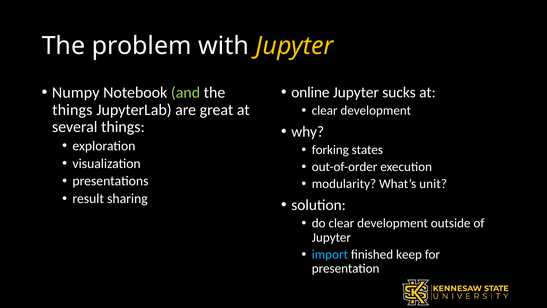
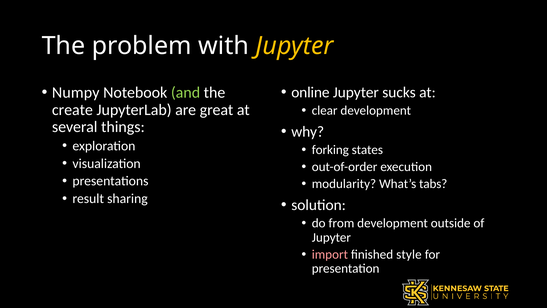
things at (72, 110): things -> create
unit: unit -> tabs
do clear: clear -> from
import colour: light blue -> pink
keep: keep -> style
